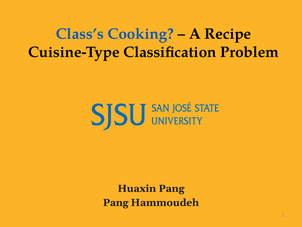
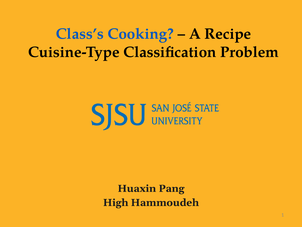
Pang at (116, 202): Pang -> High
